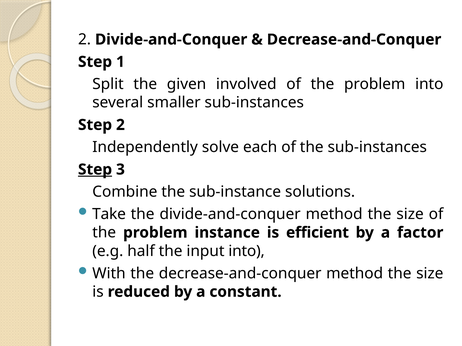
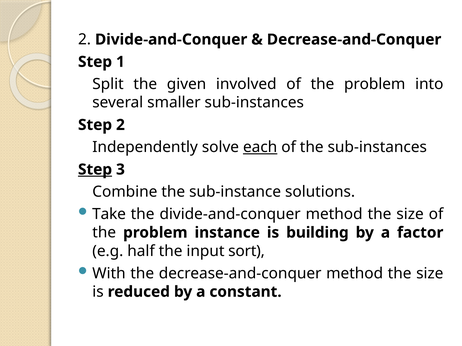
each underline: none -> present
efficient: efficient -> building
input into: into -> sort
